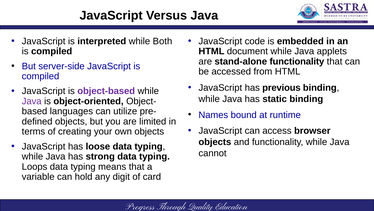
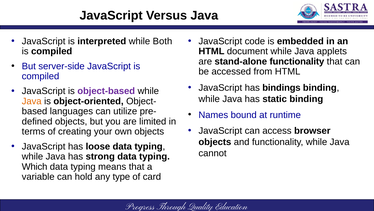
previous: previous -> bindings
Java at (32, 101) colour: purple -> orange
Loops: Loops -> Which
digit: digit -> type
